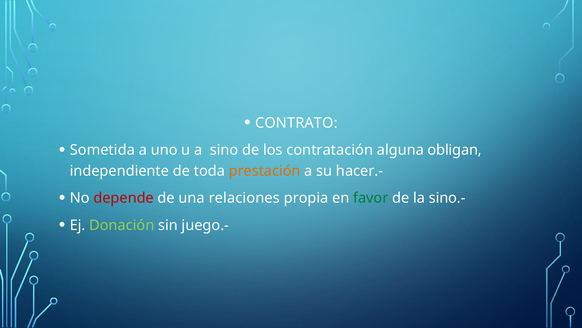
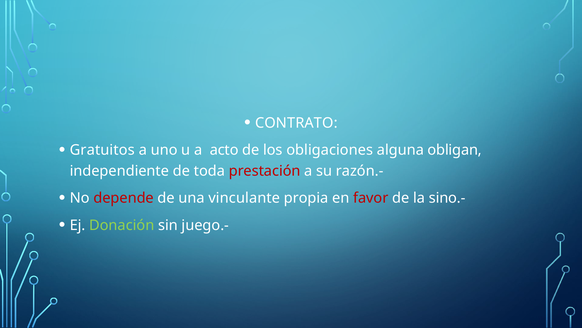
Sometida: Sometida -> Gratuitos
sino: sino -> acto
contratación: contratación -> obligaciones
prestación colour: orange -> red
hacer.-: hacer.- -> razón.-
relaciones: relaciones -> vinculante
favor colour: green -> red
